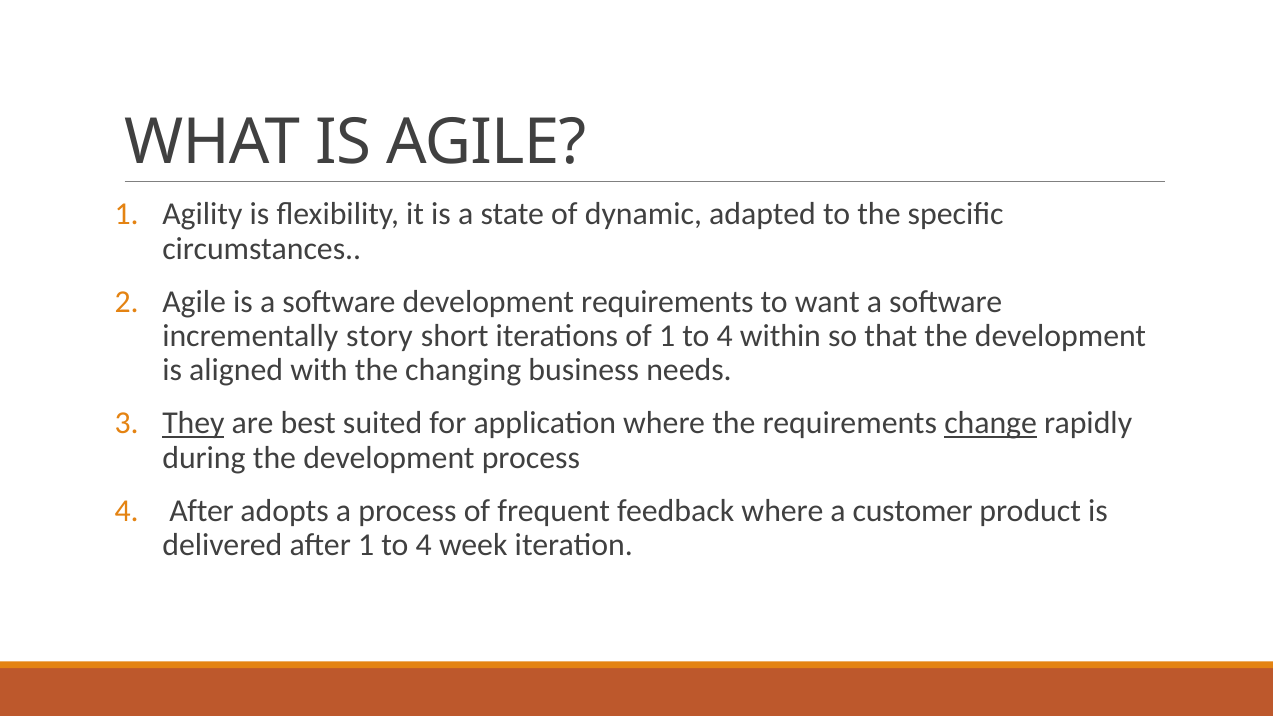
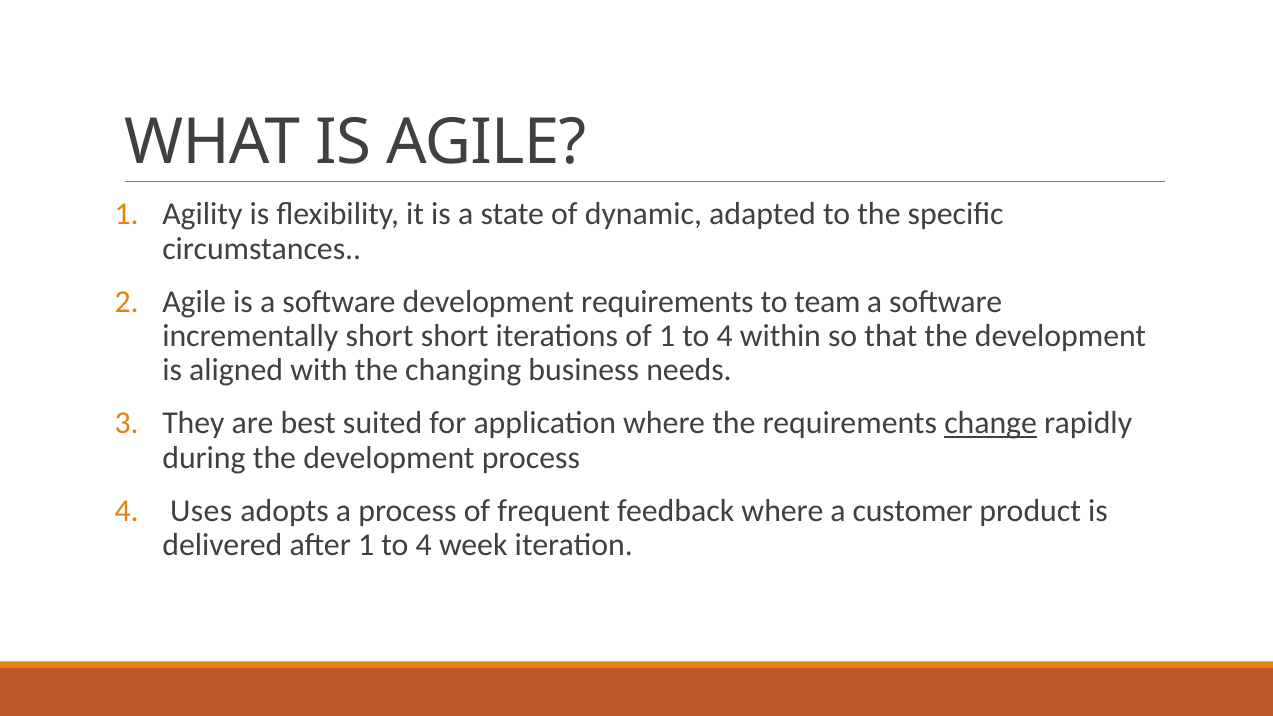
want: want -> team
incrementally story: story -> short
They underline: present -> none
4 After: After -> Uses
